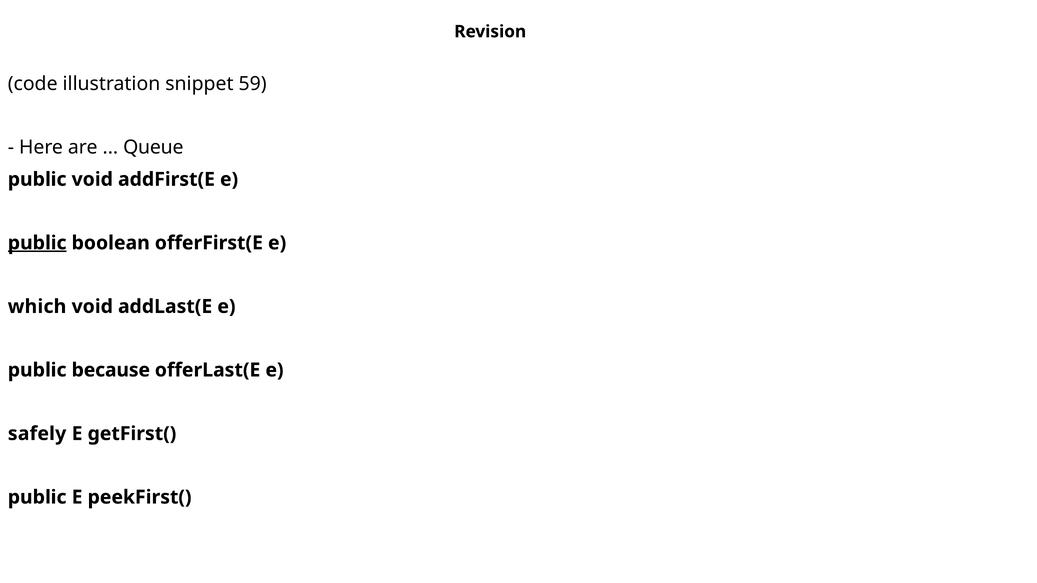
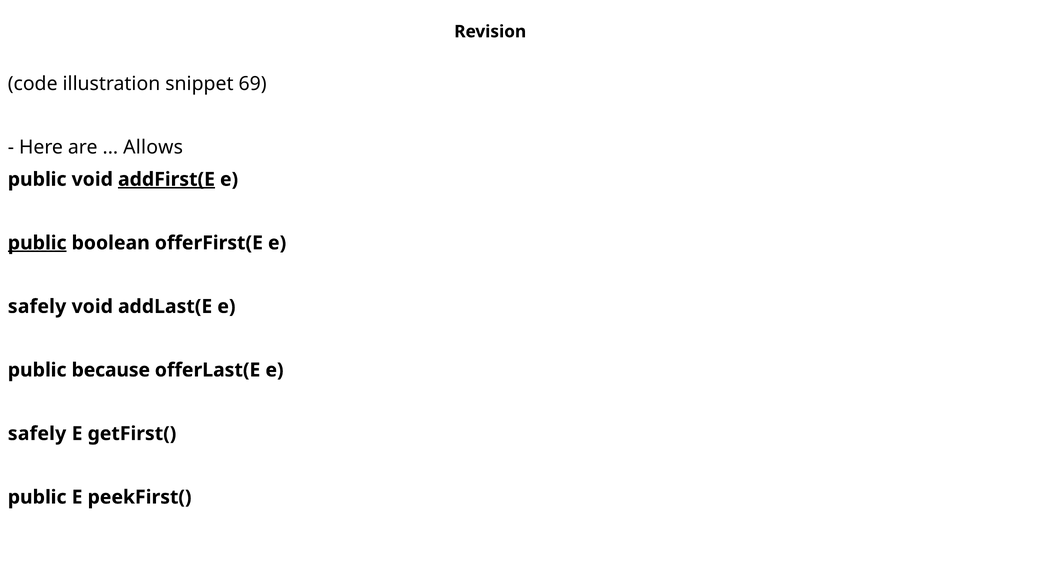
59: 59 -> 69
Queue: Queue -> Allows
addFirst(E underline: none -> present
which at (37, 307): which -> safely
